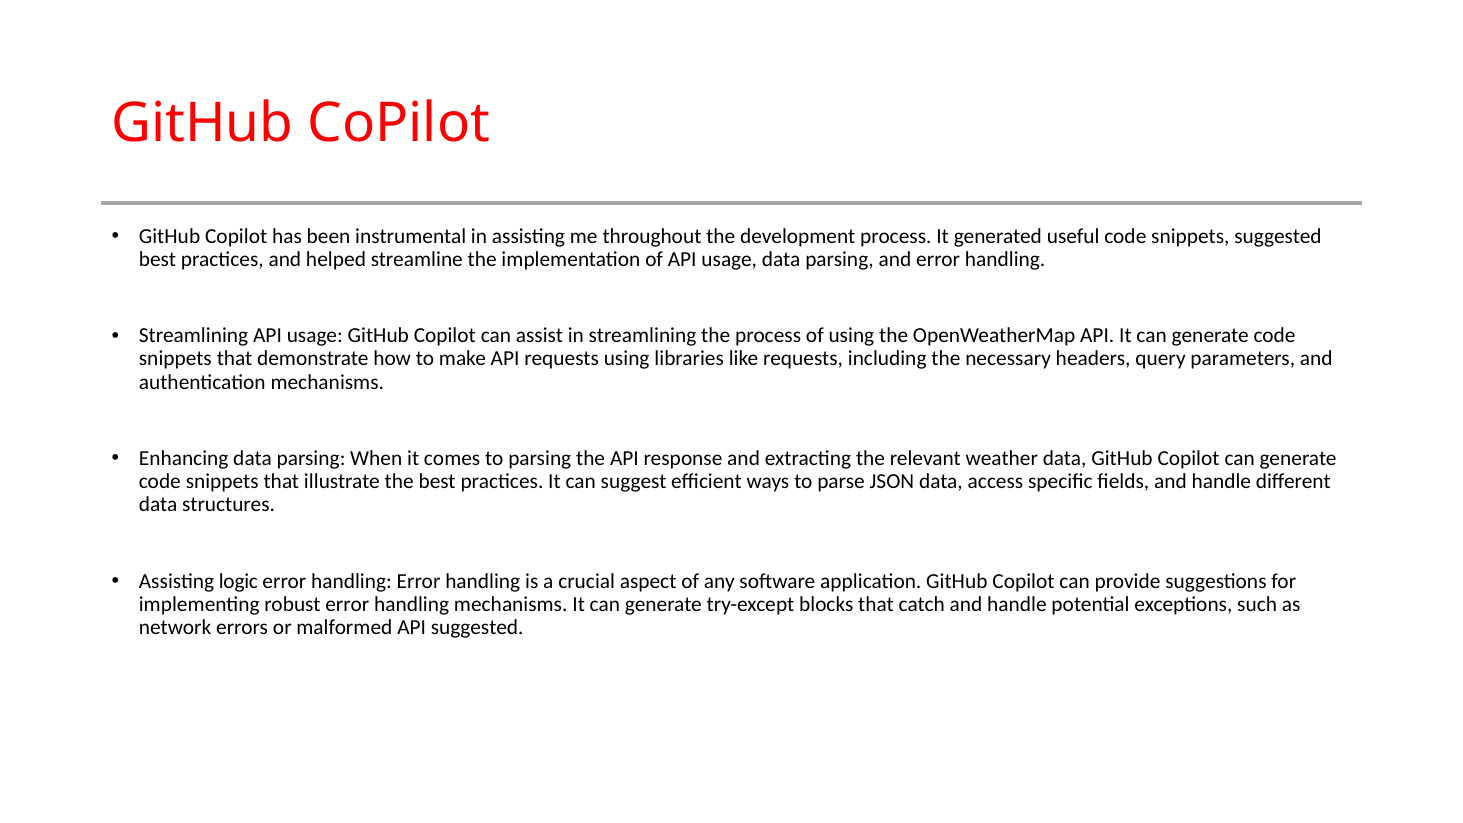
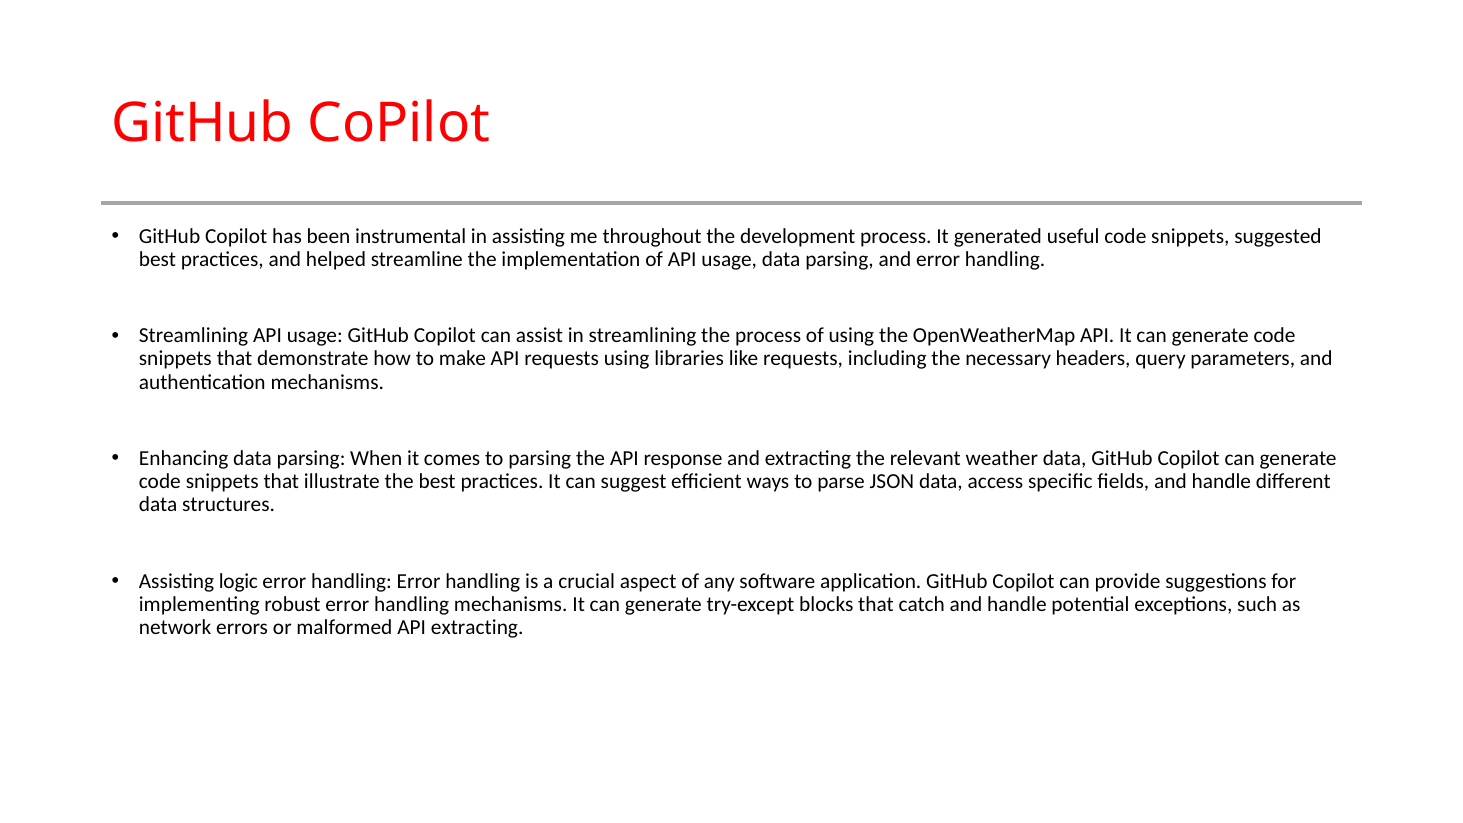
API suggested: suggested -> extracting
